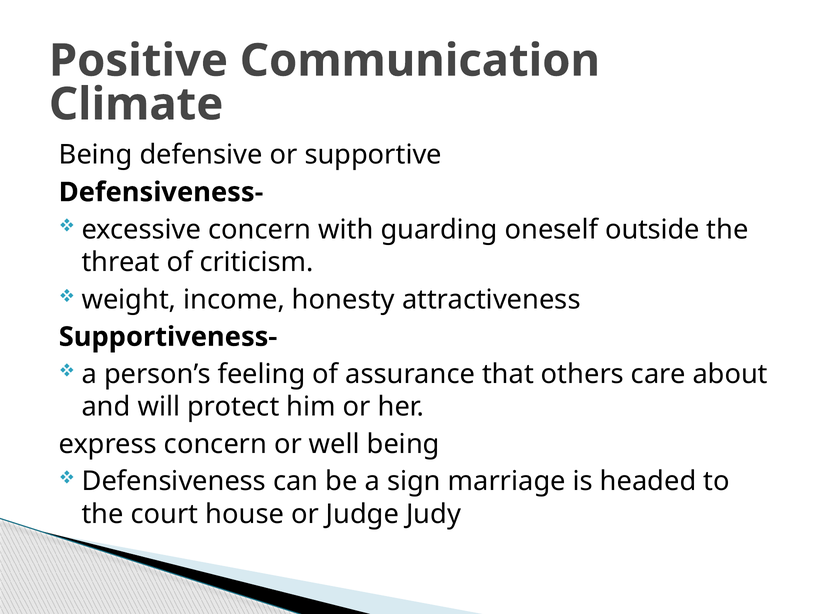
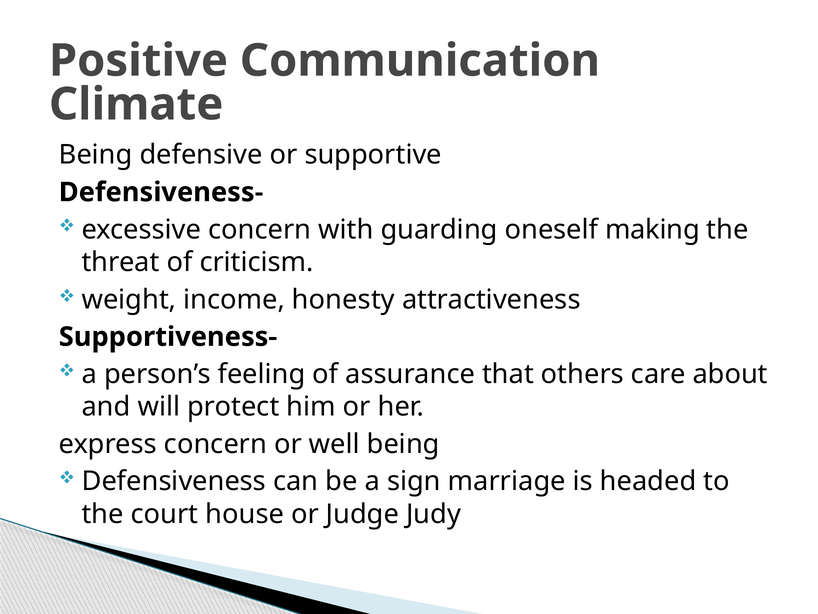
outside: outside -> making
